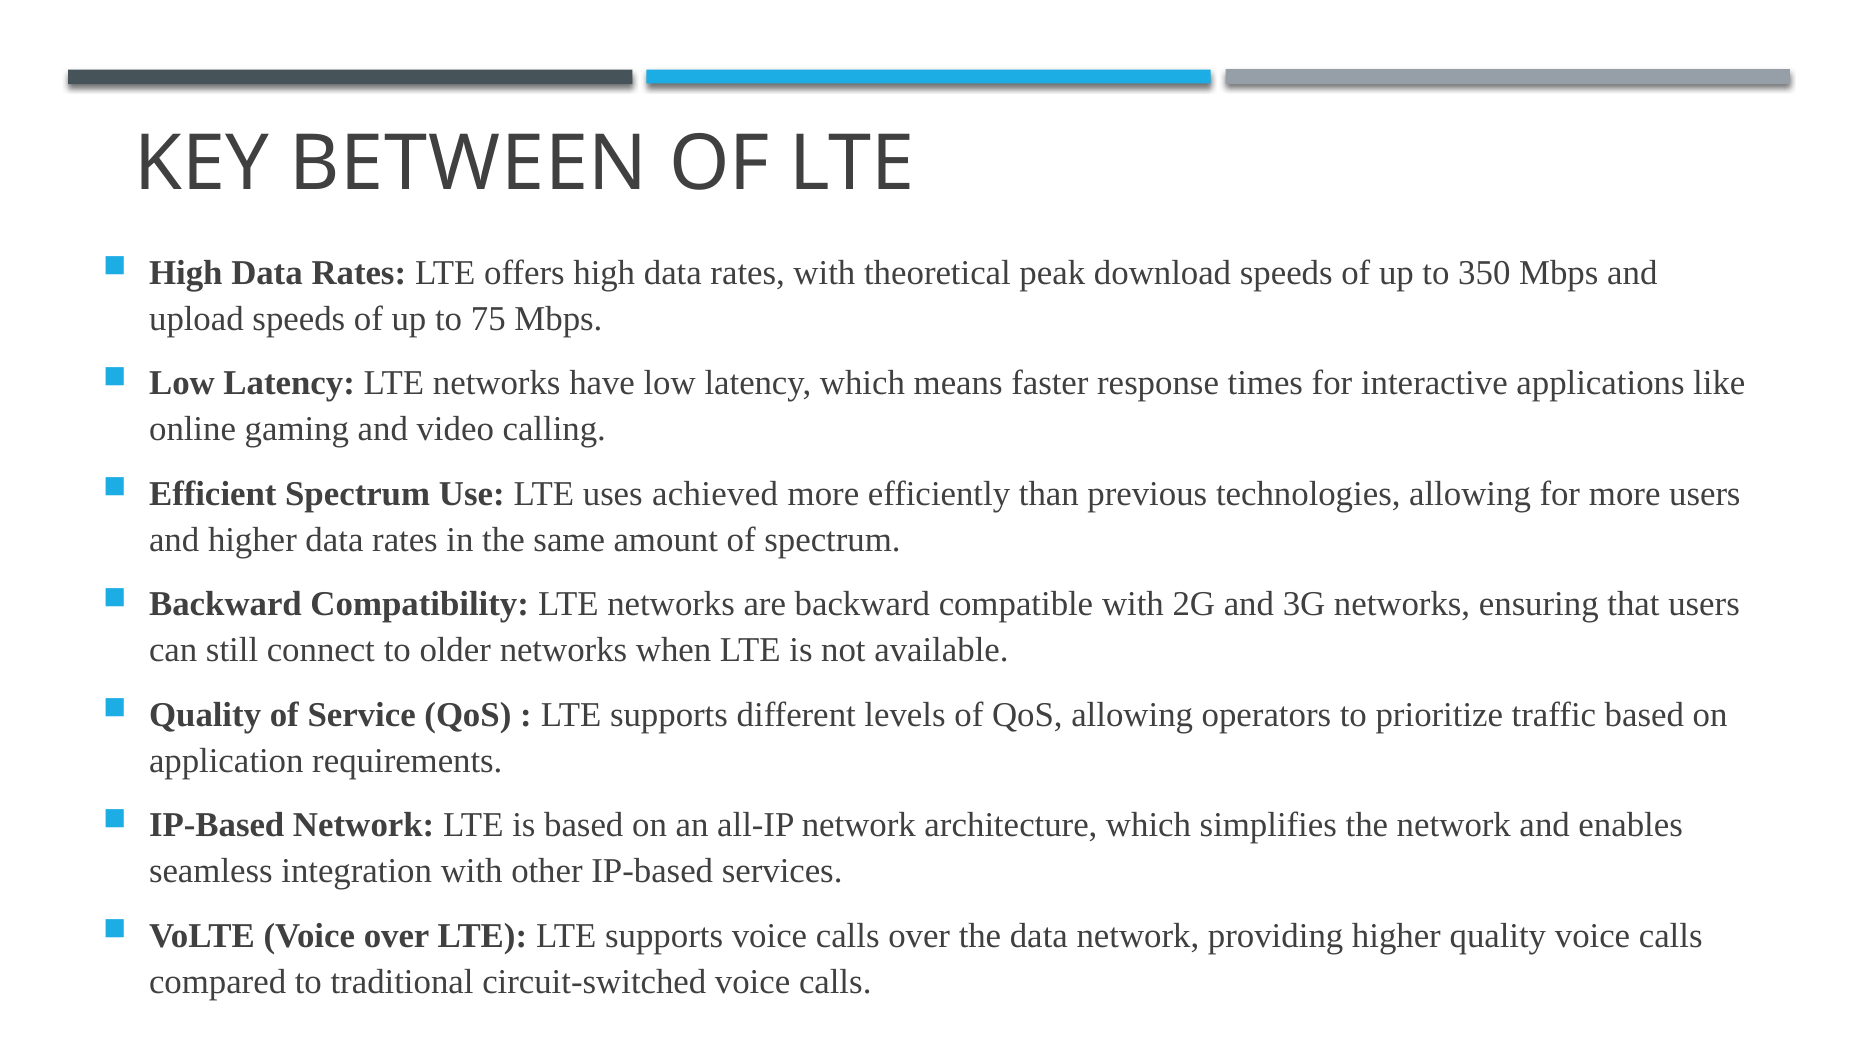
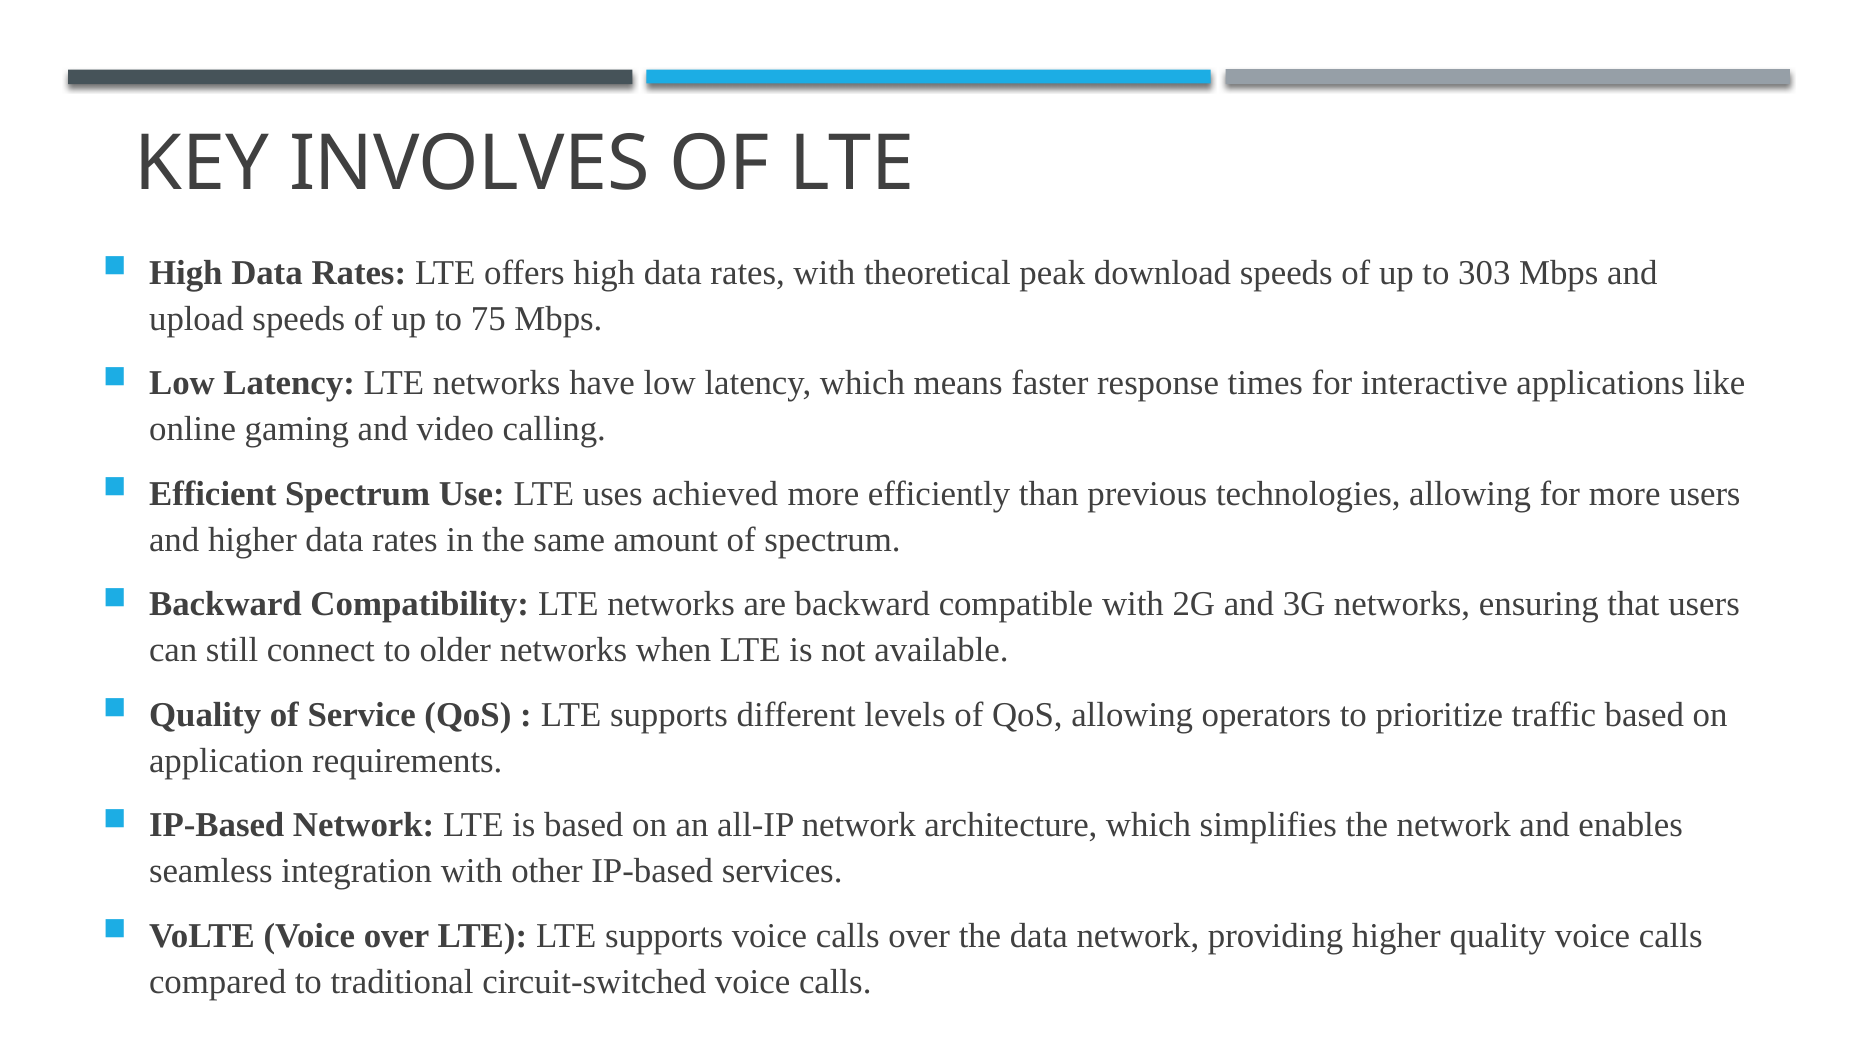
BETWEEN: BETWEEN -> INVOLVES
350: 350 -> 303
